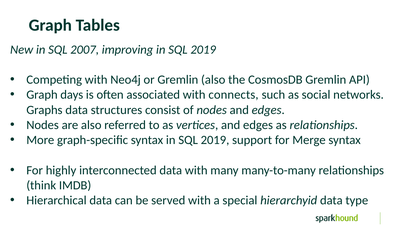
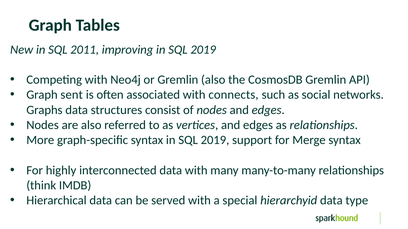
2007: 2007 -> 2011
days: days -> sent
